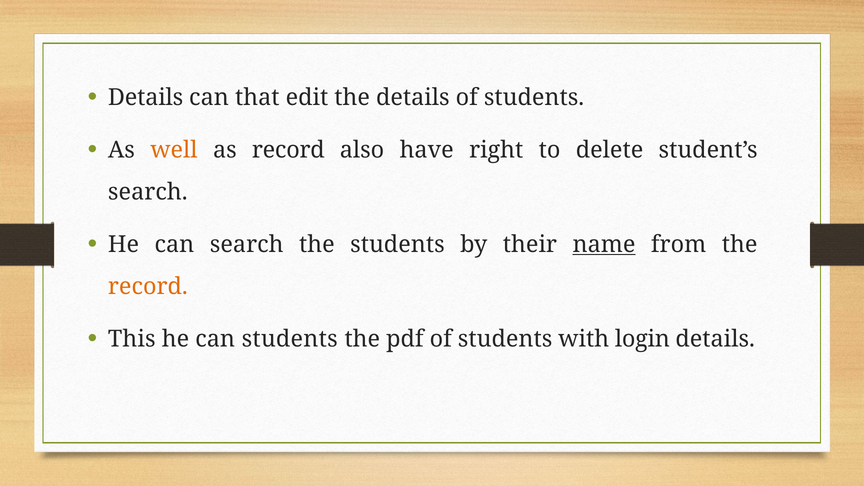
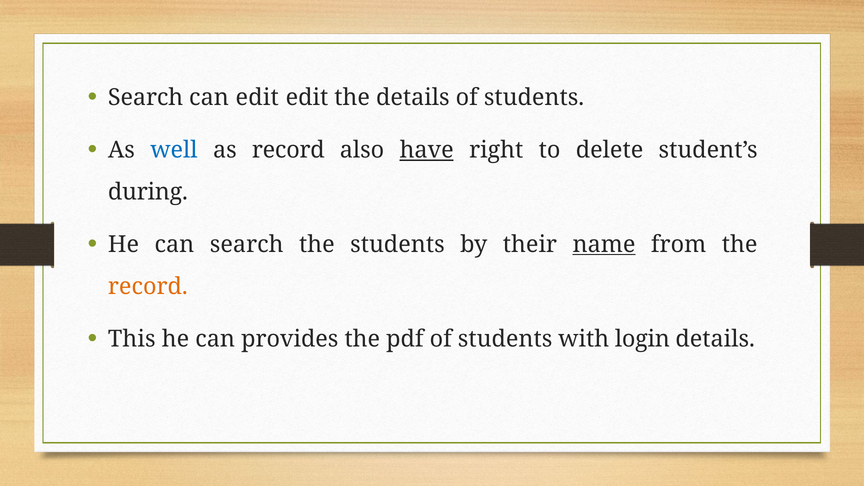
Details at (146, 98): Details -> Search
can that: that -> edit
well colour: orange -> blue
have underline: none -> present
search at (148, 192): search -> during
can students: students -> provides
